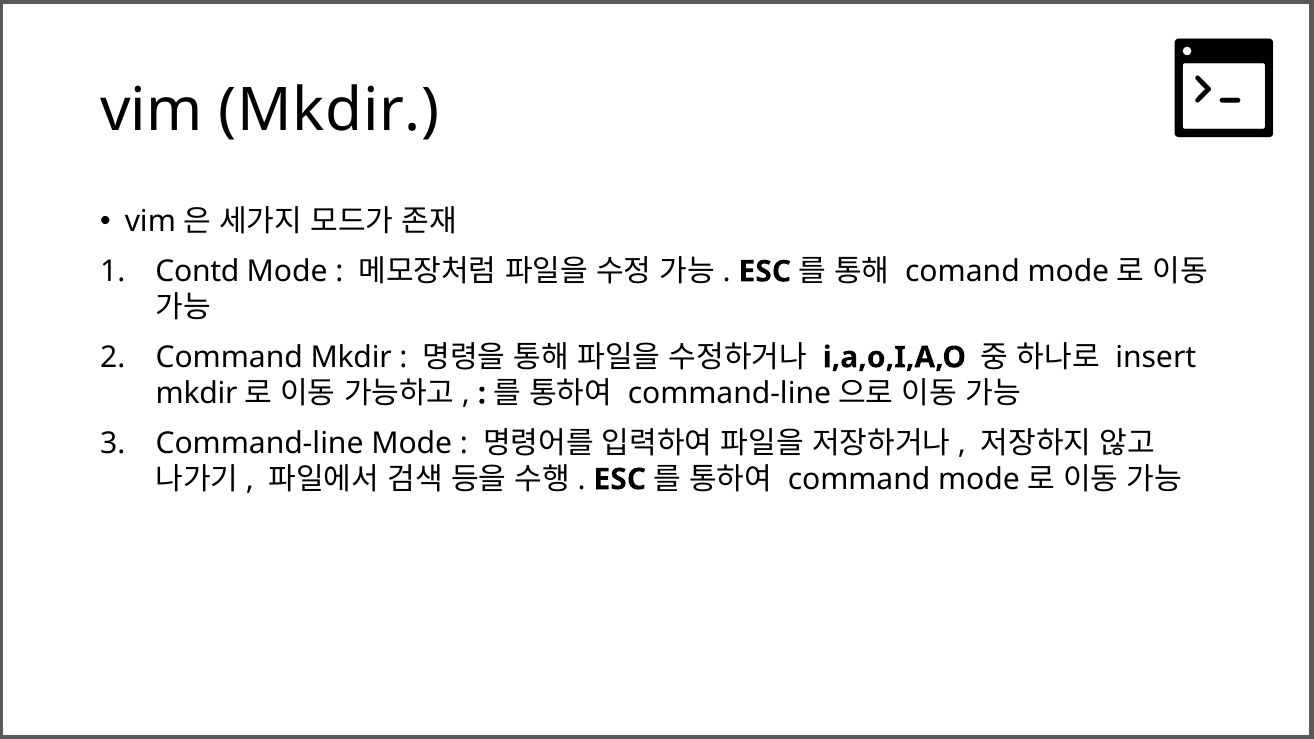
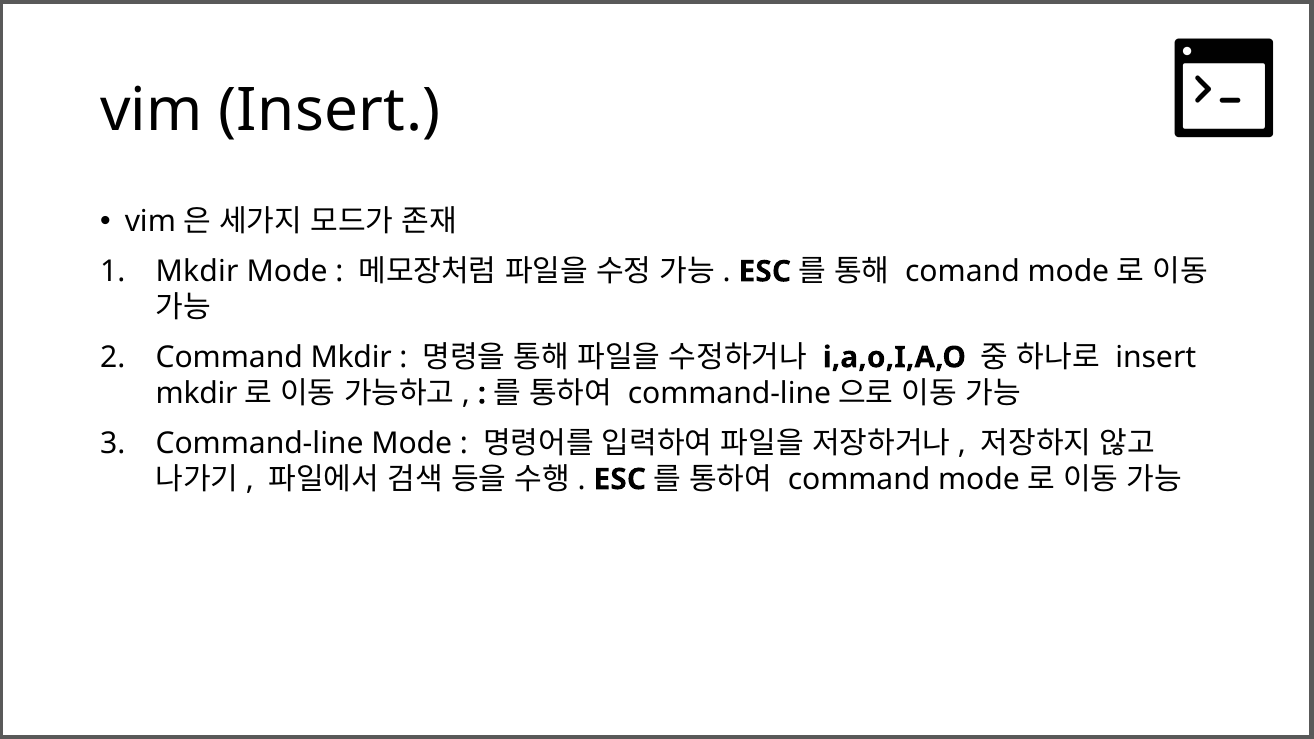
vim Mkdir: Mkdir -> Insert
Contd at (197, 272): Contd -> Mkdir
